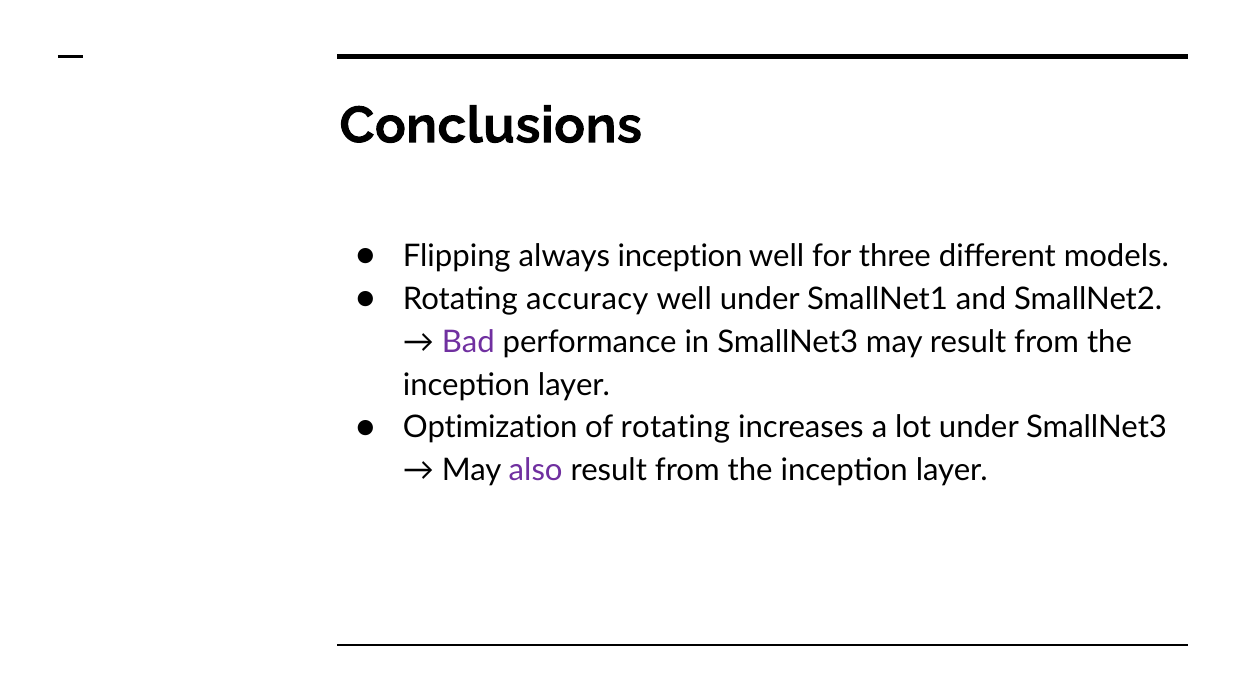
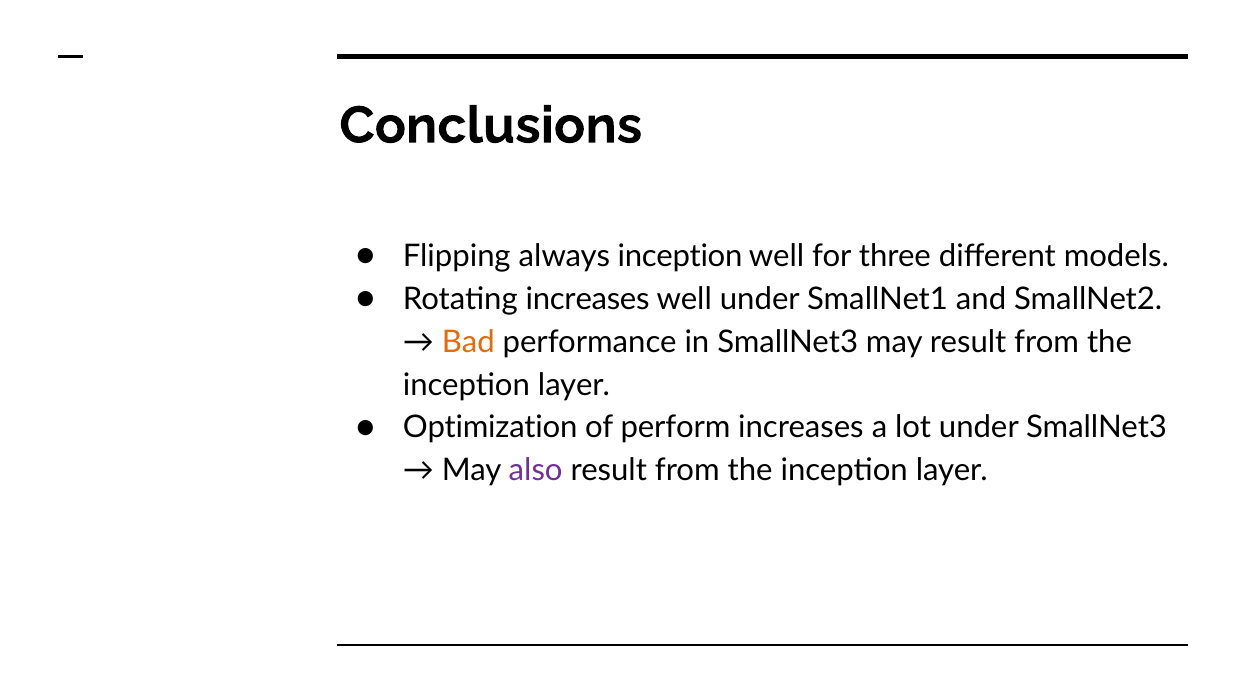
Rotating accuracy: accuracy -> increases
Bad colour: purple -> orange
of rotating: rotating -> perform
